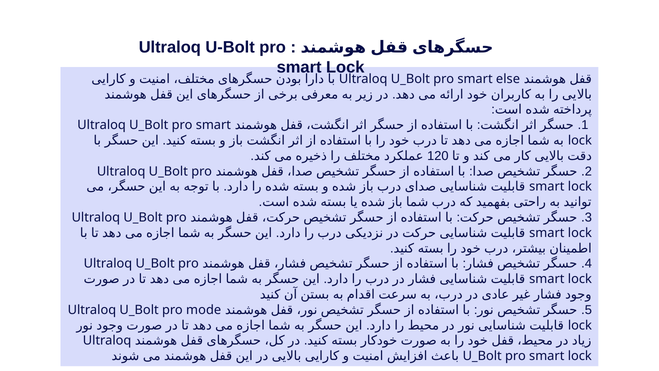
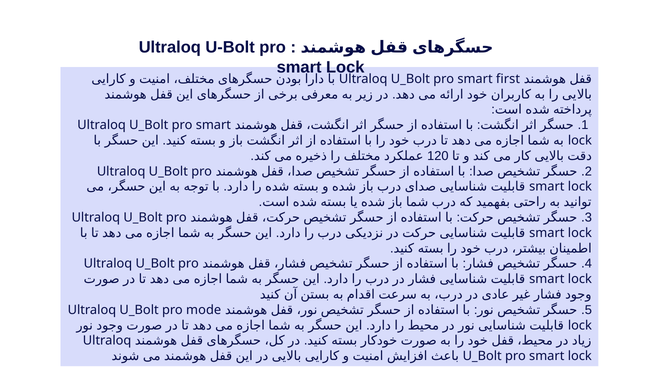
else: else -> first
